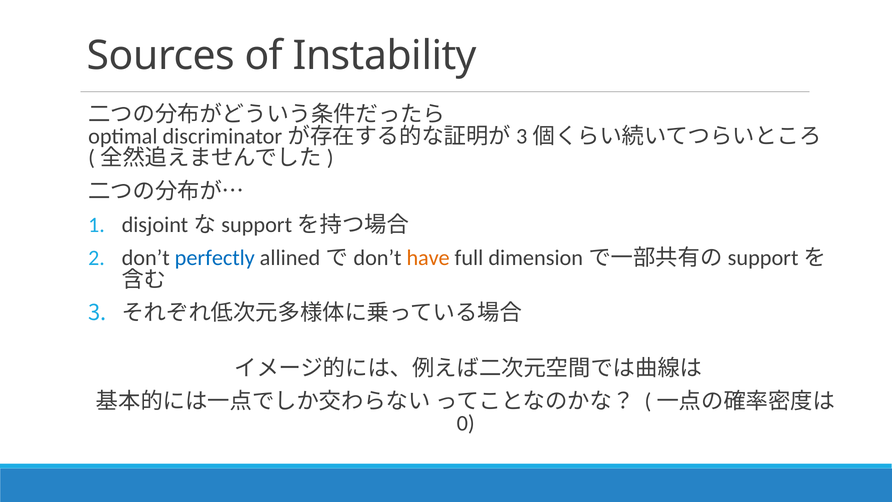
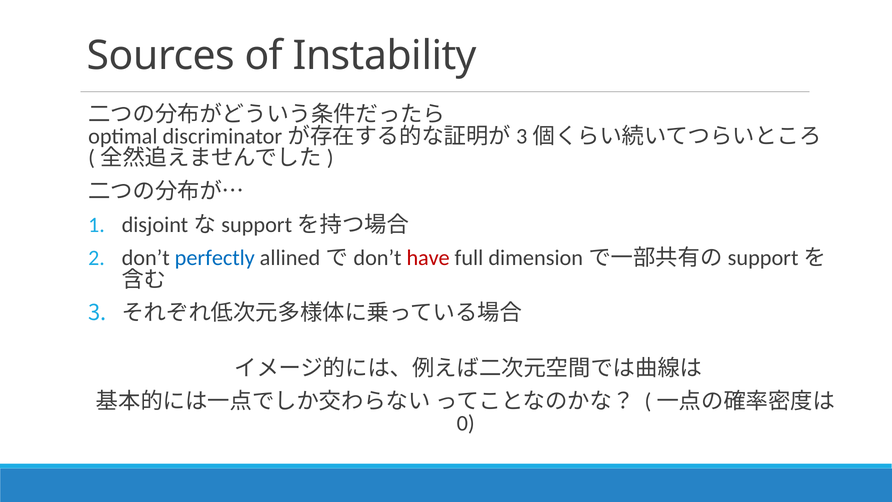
have colour: orange -> red
